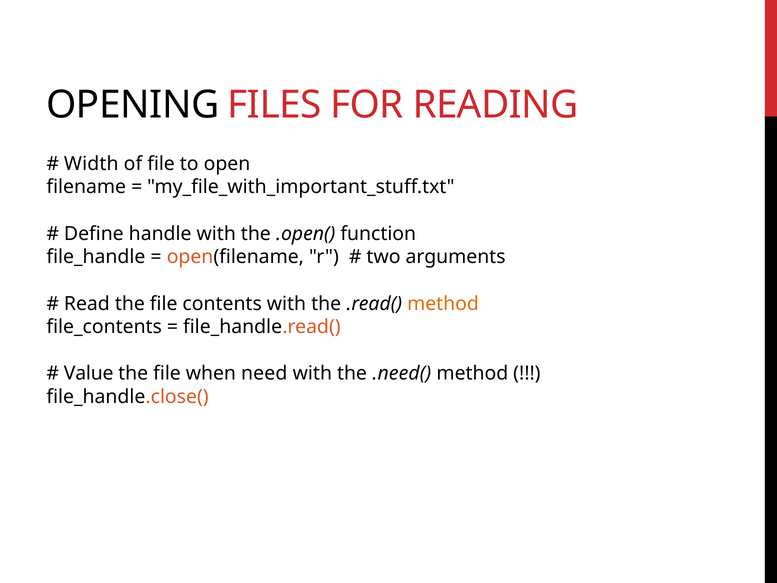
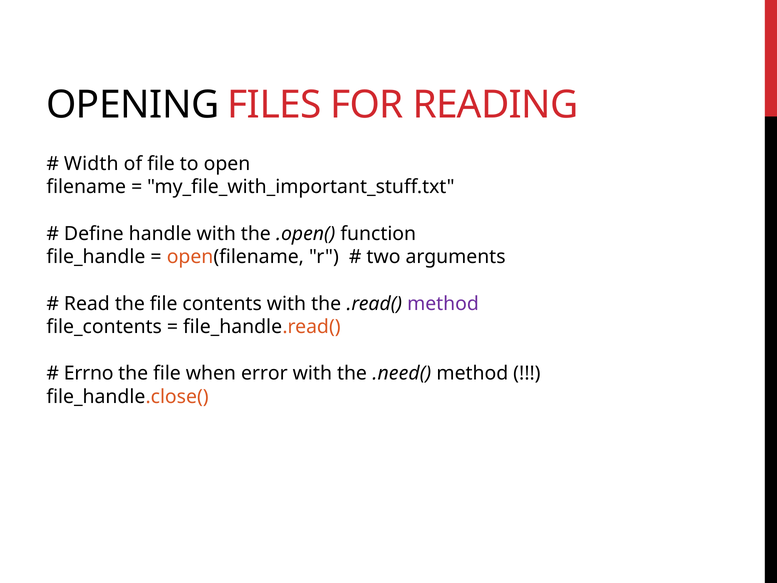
method at (443, 303) colour: orange -> purple
Value: Value -> Errno
need: need -> error
